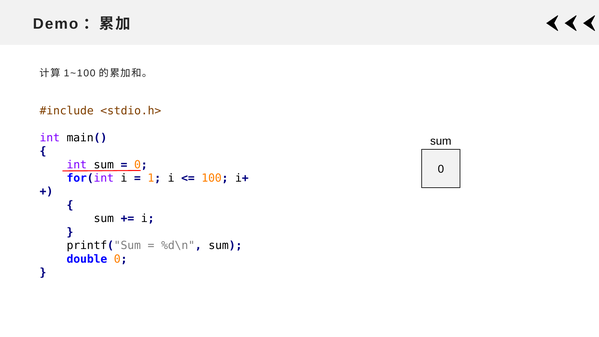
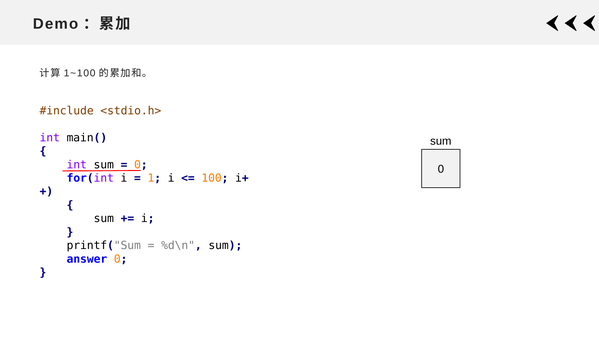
double: double -> answer
